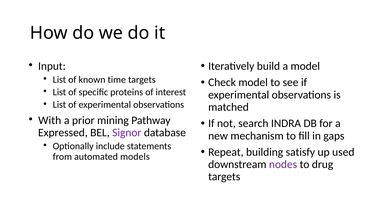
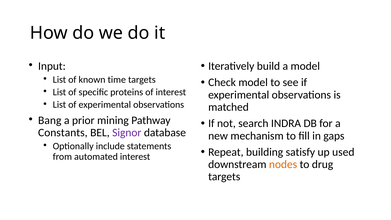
With: With -> Bang
Expressed: Expressed -> Constants
automated models: models -> interest
nodes colour: purple -> orange
